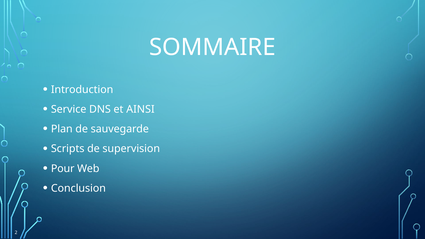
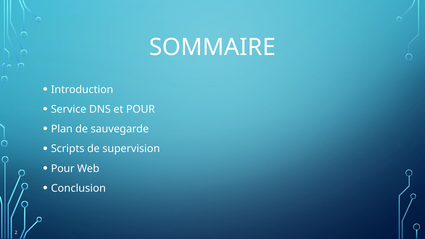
et AINSI: AINSI -> POUR
